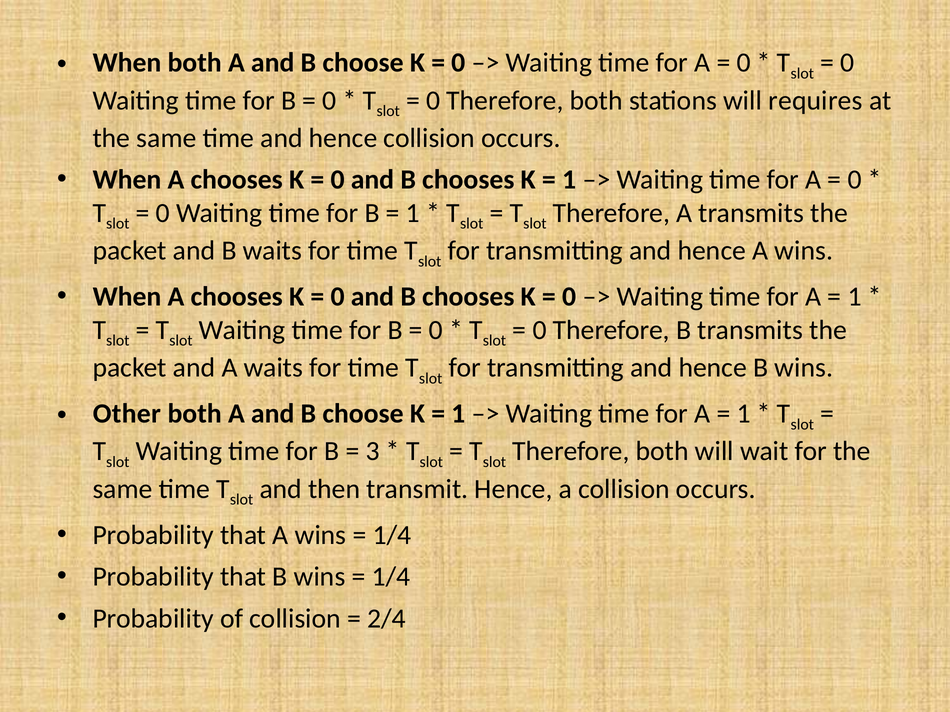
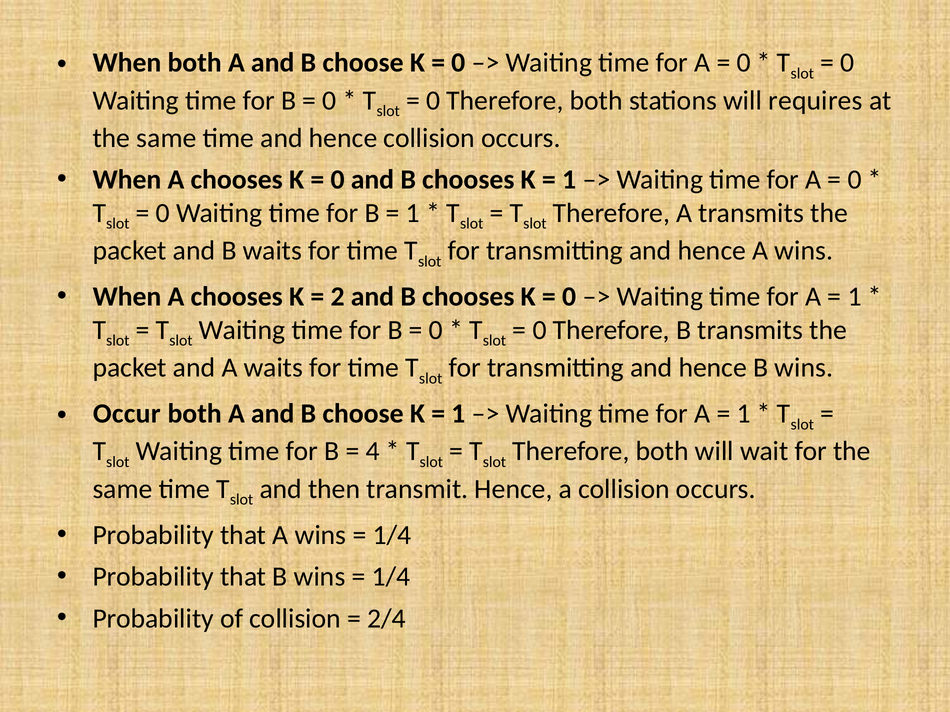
0 at (338, 297): 0 -> 2
Other: Other -> Occur
3: 3 -> 4
